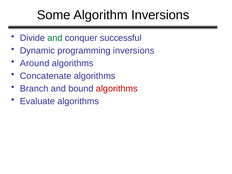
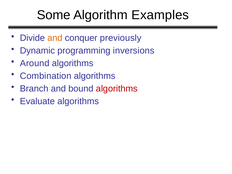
Algorithm Inversions: Inversions -> Examples
and at (55, 38) colour: green -> orange
successful: successful -> previously
Concatenate: Concatenate -> Combination
